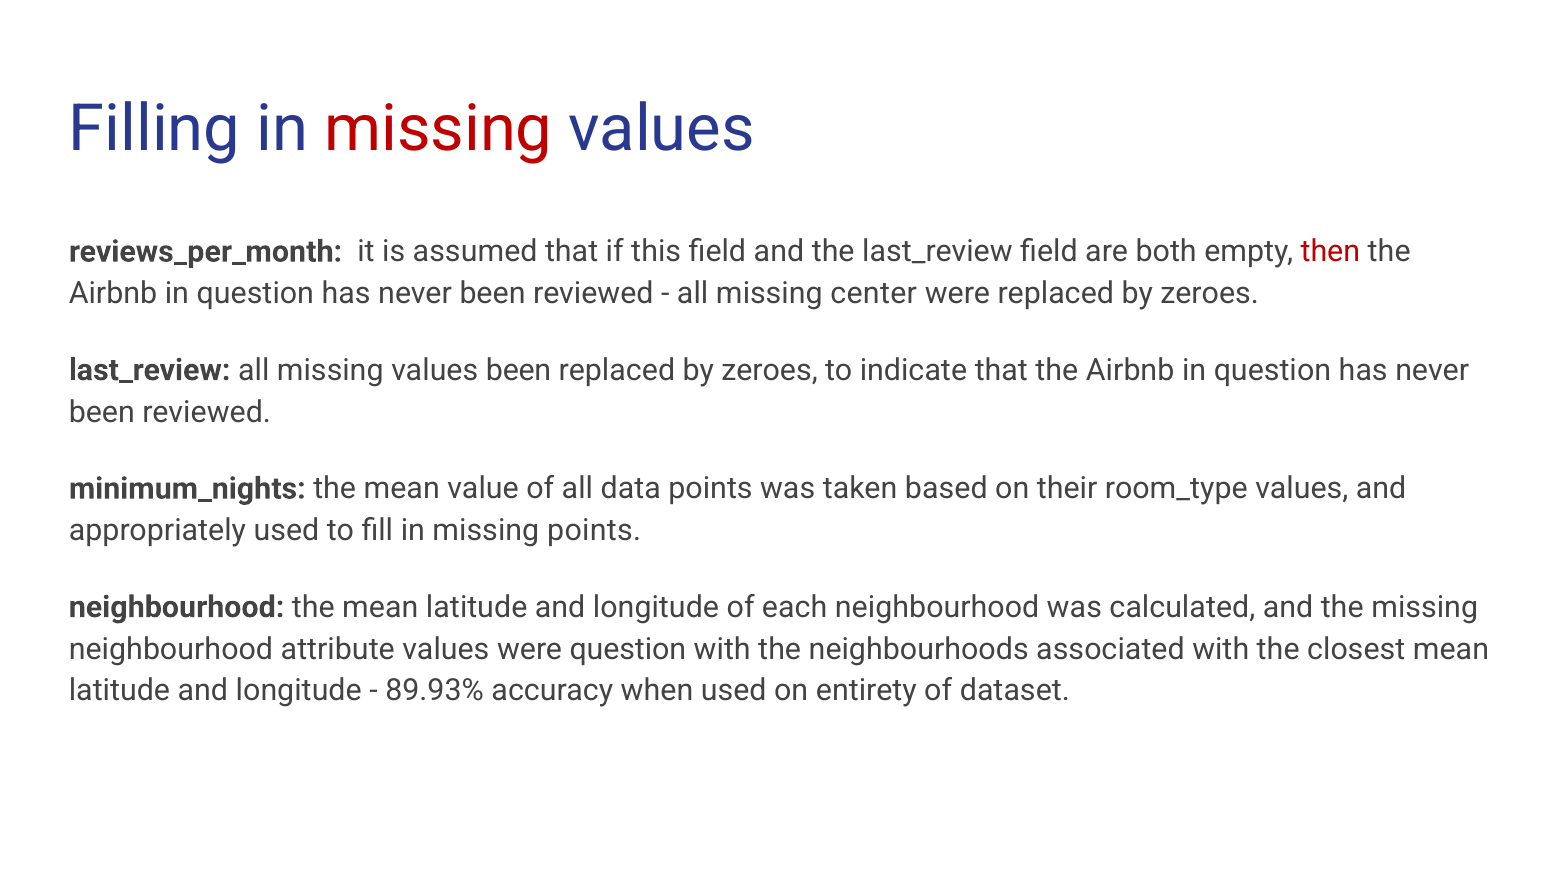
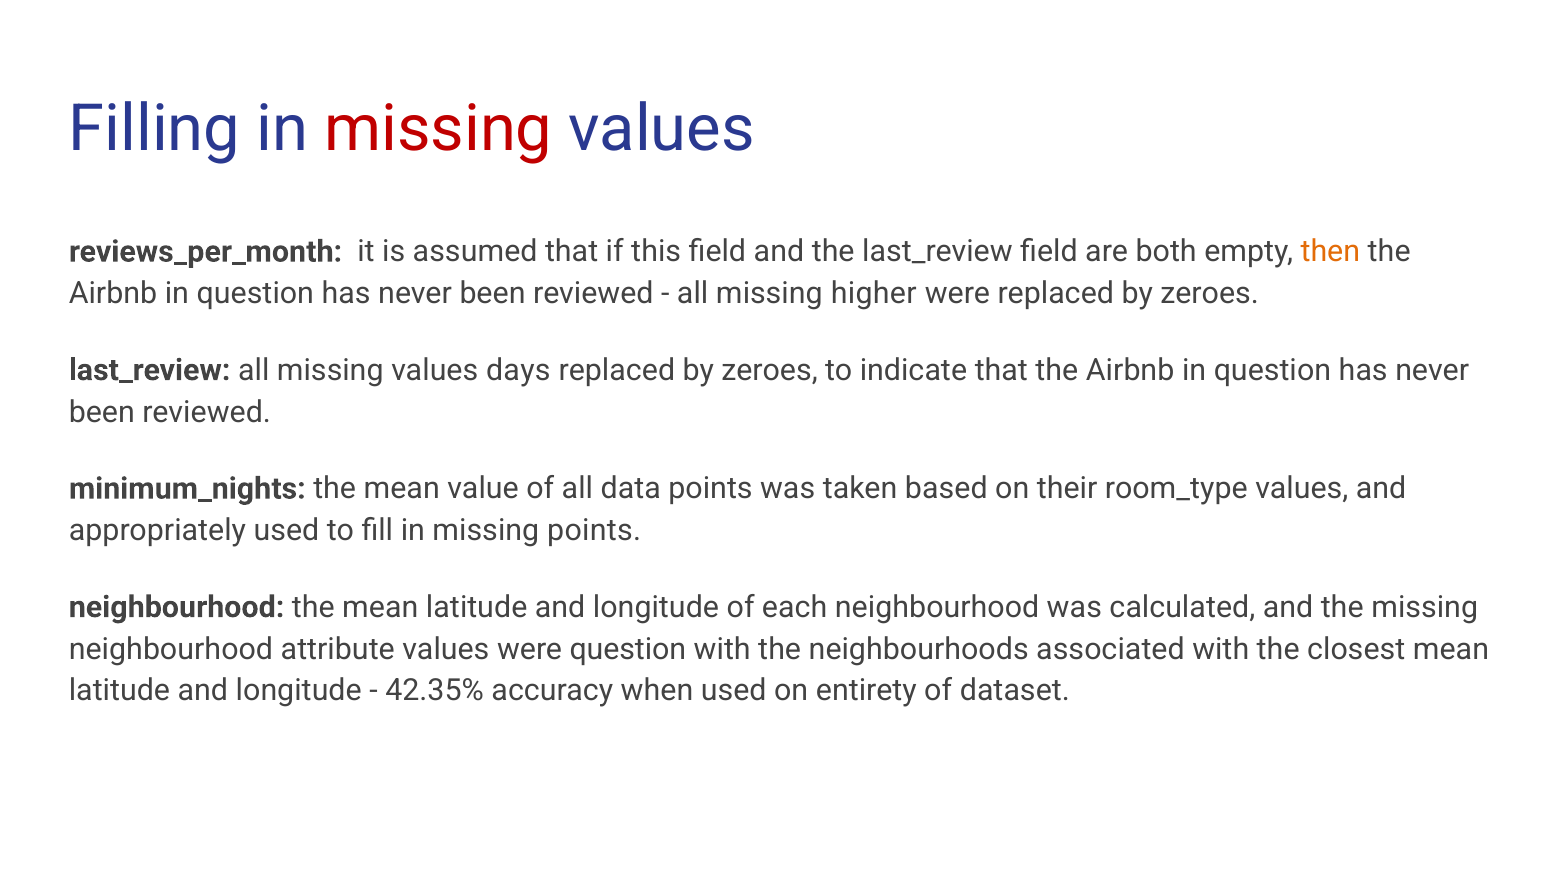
then colour: red -> orange
center: center -> higher
values been: been -> days
89.93%: 89.93% -> 42.35%
